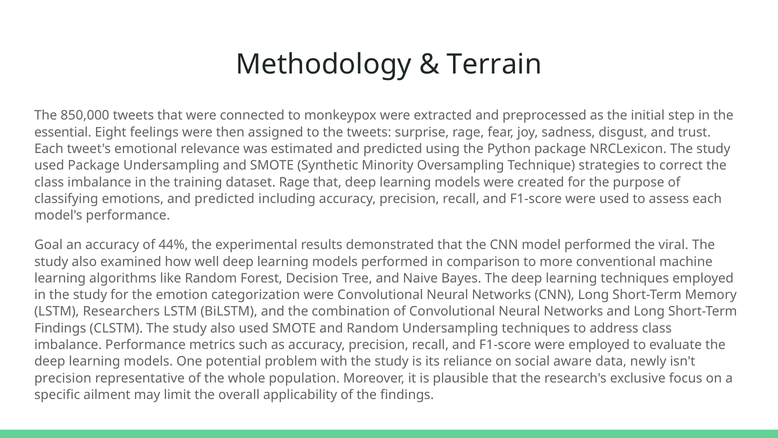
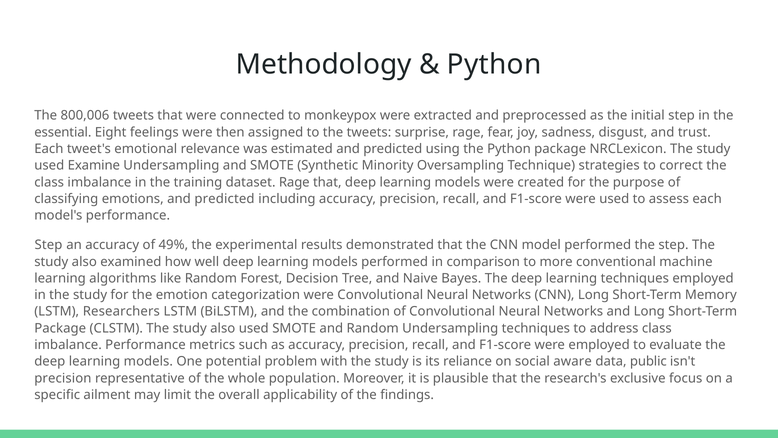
Terrain at (494, 64): Terrain -> Python
850,000: 850,000 -> 800,006
used Package: Package -> Examine
Goal at (49, 245): Goal -> Step
44%: 44% -> 49%
the viral: viral -> step
Findings at (60, 328): Findings -> Package
newly: newly -> public
